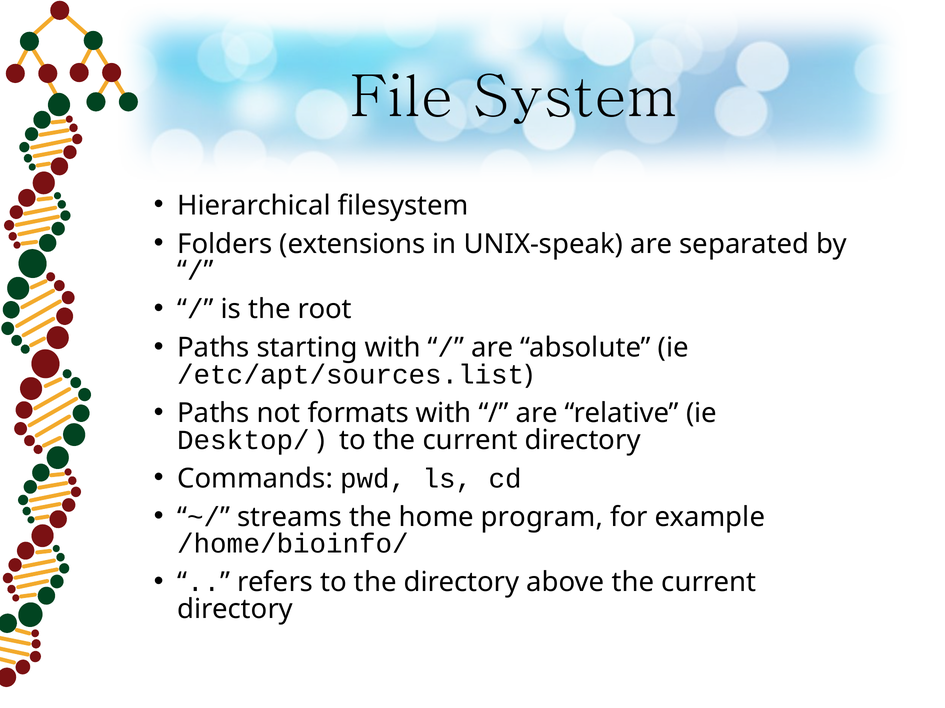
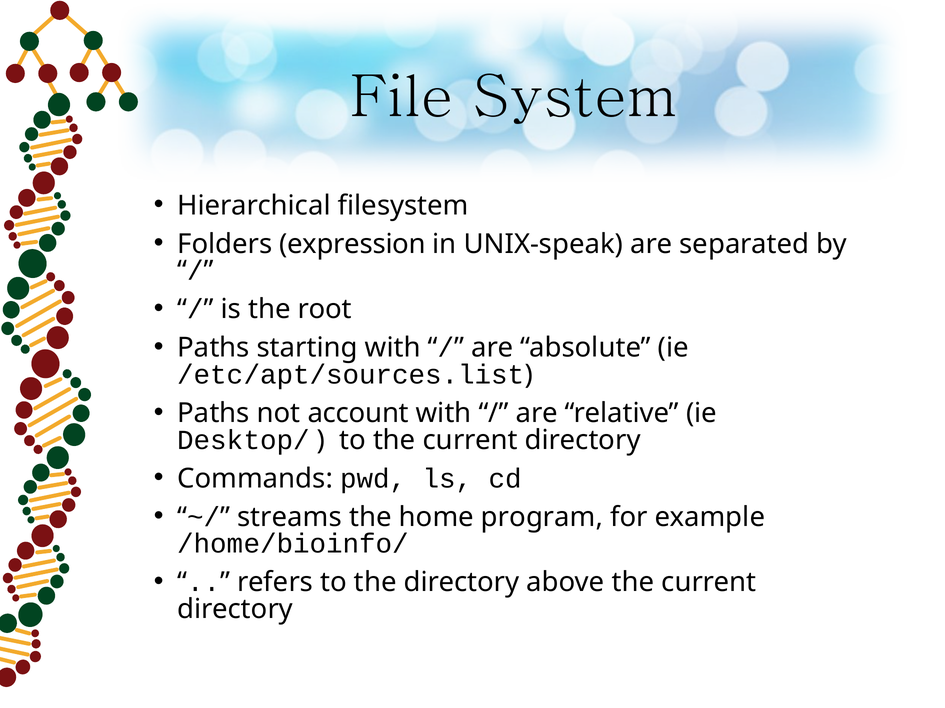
extensions: extensions -> expression
formats: formats -> account
